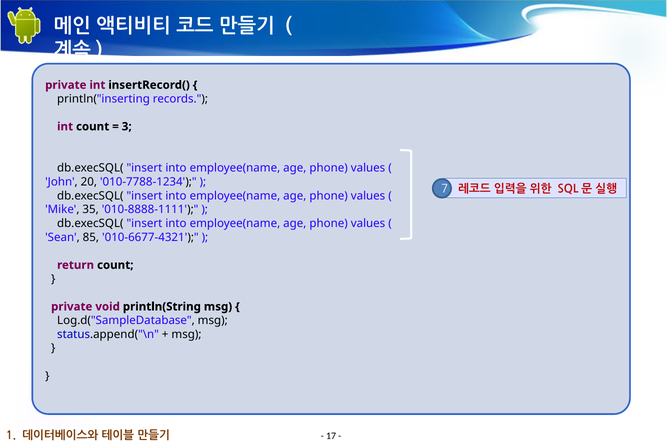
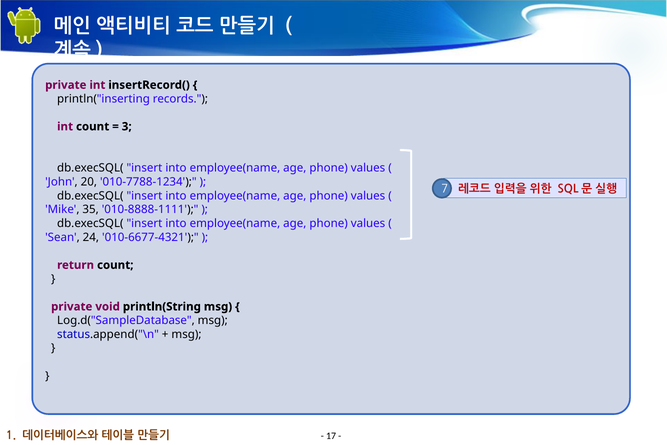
85: 85 -> 24
